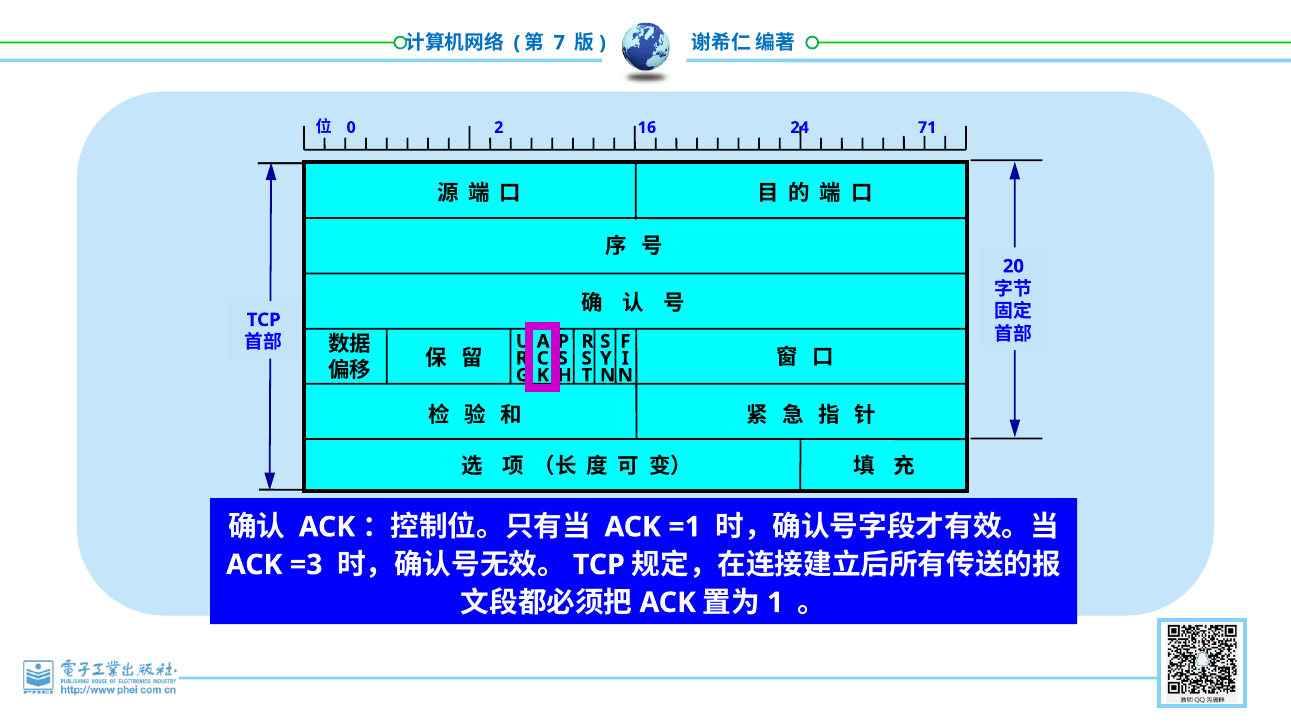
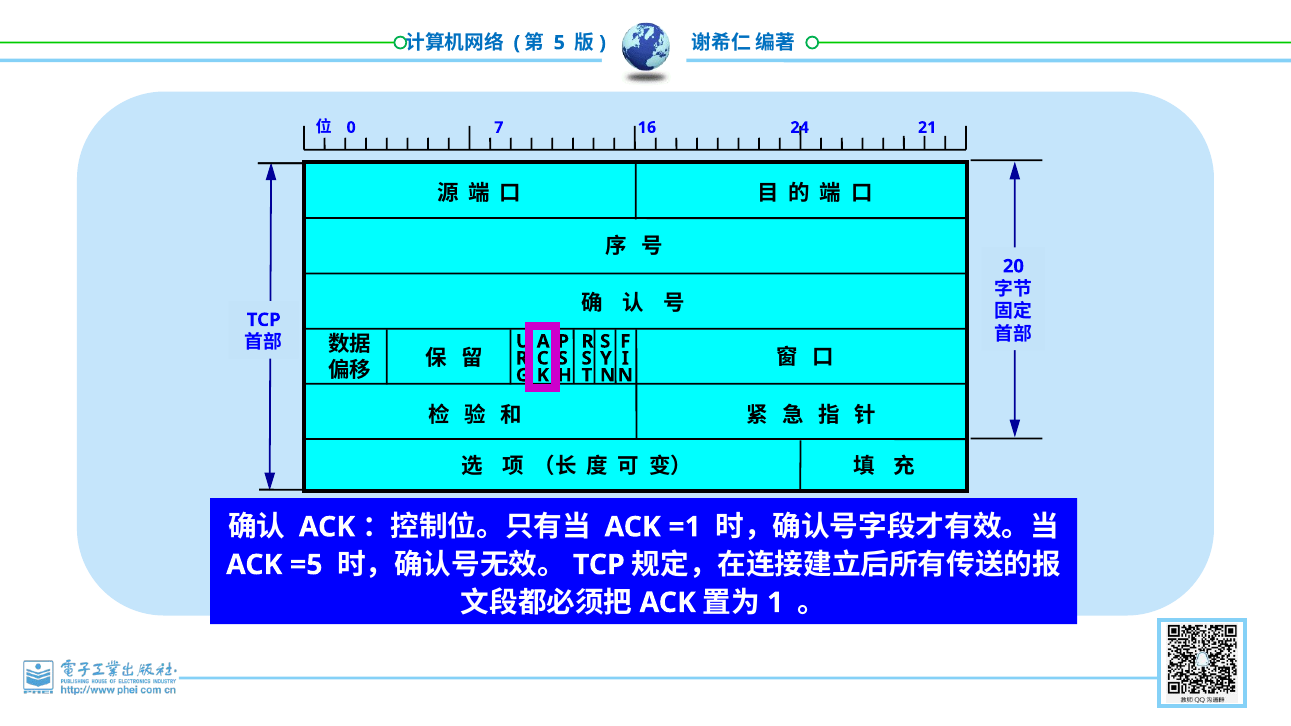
7: 7 -> 5
2: 2 -> 7
71: 71 -> 21
=3: =3 -> =5
